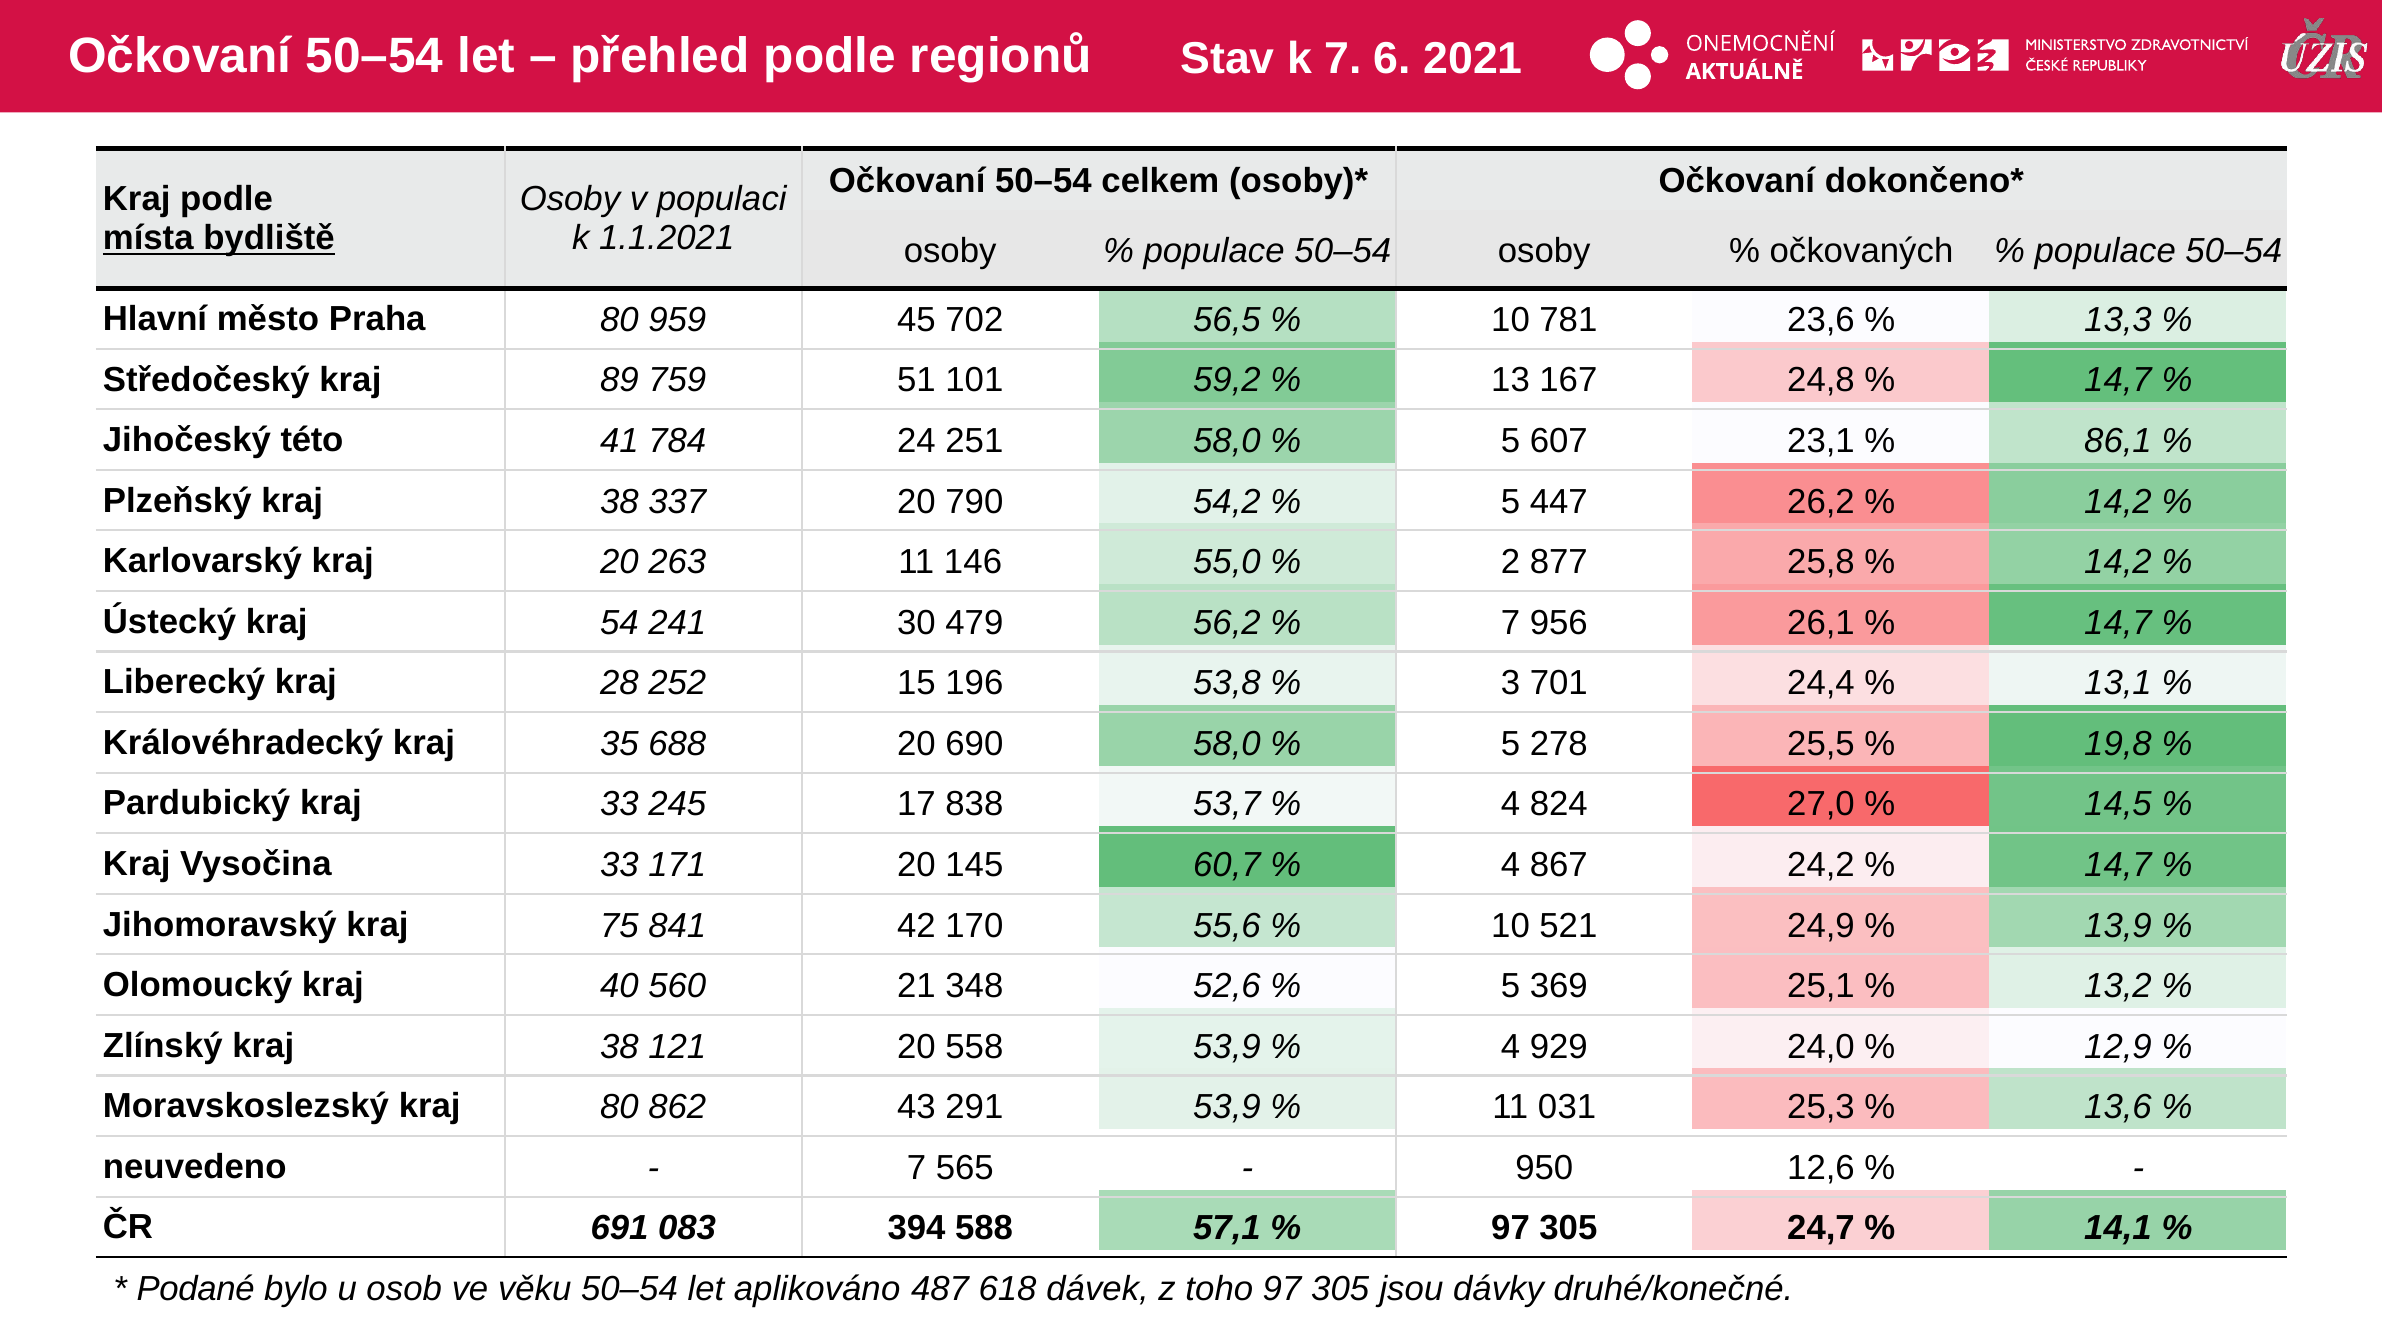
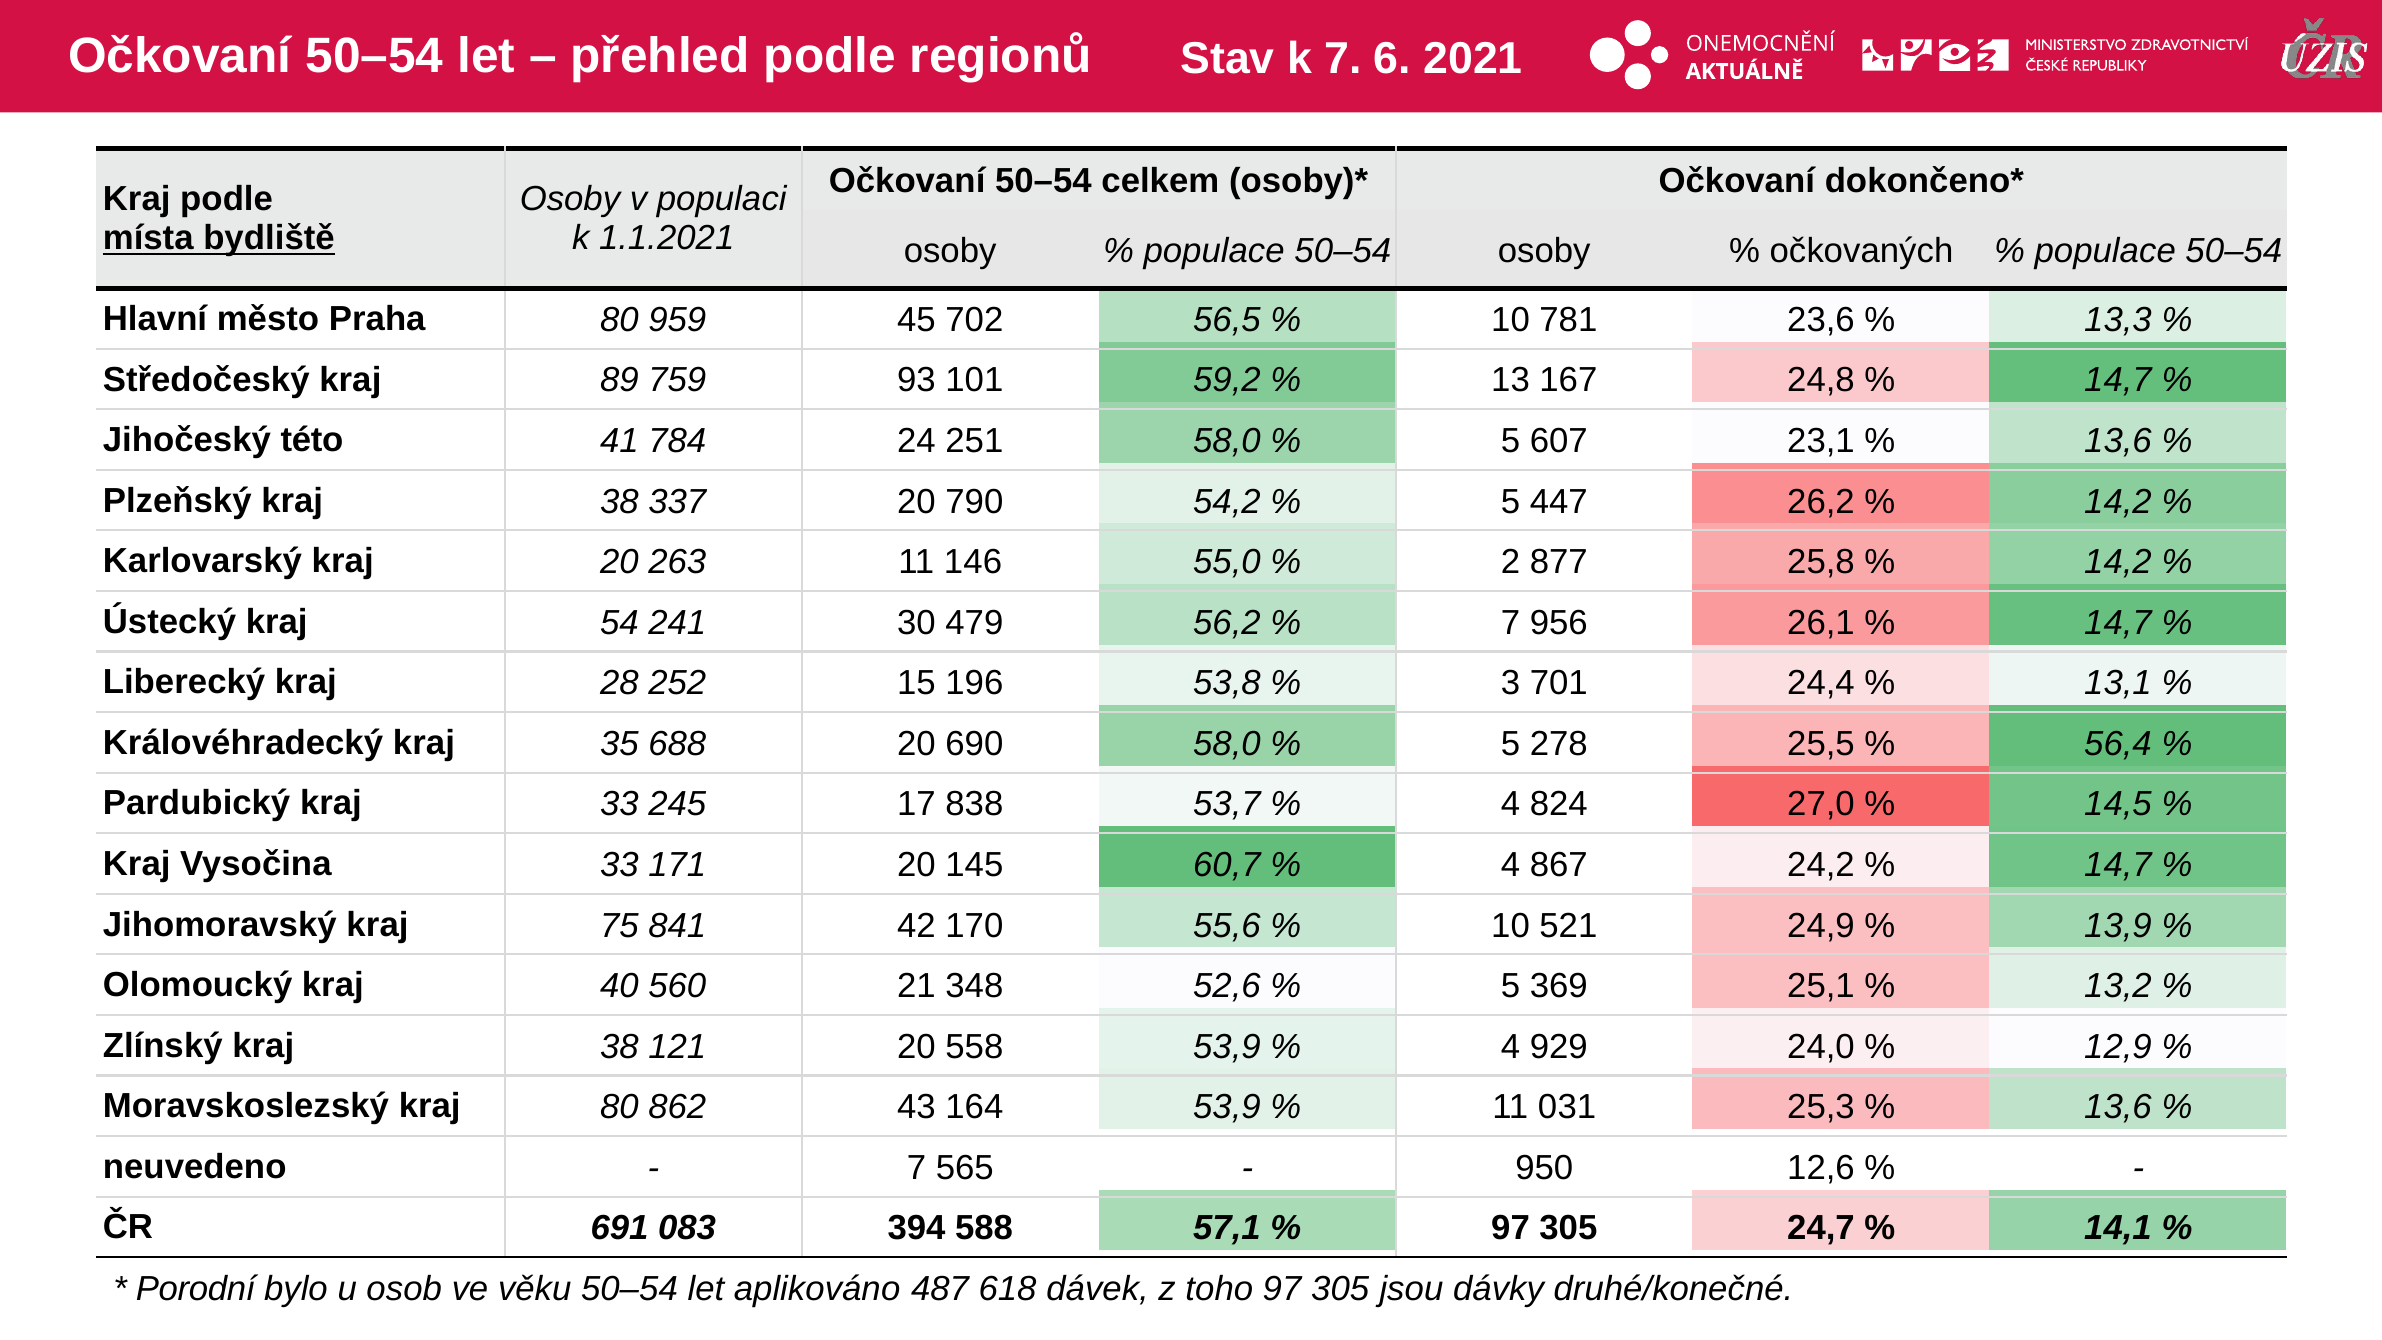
51: 51 -> 93
86,1 at (2118, 441): 86,1 -> 13,6
19,8: 19,8 -> 56,4
291: 291 -> 164
Podané: Podané -> Porodní
